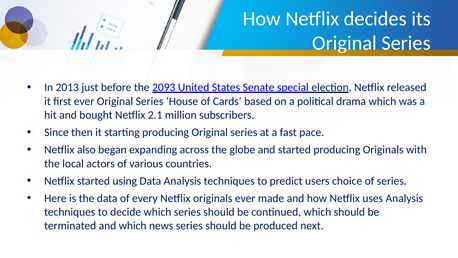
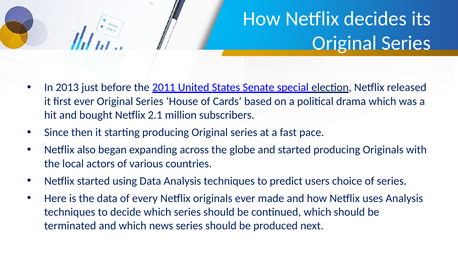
2093: 2093 -> 2011
